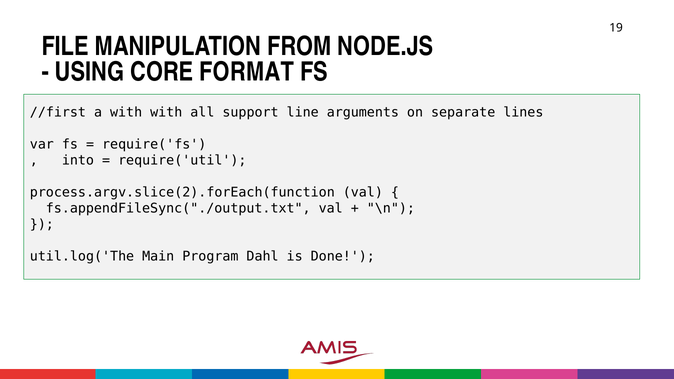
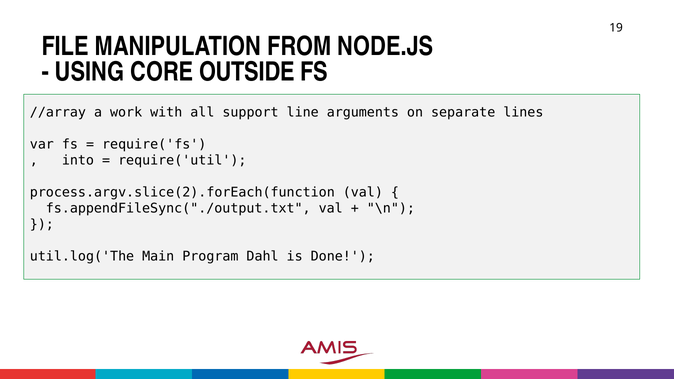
FORMAT: FORMAT -> OUTSIDE
//first: //first -> //array
a with: with -> work
